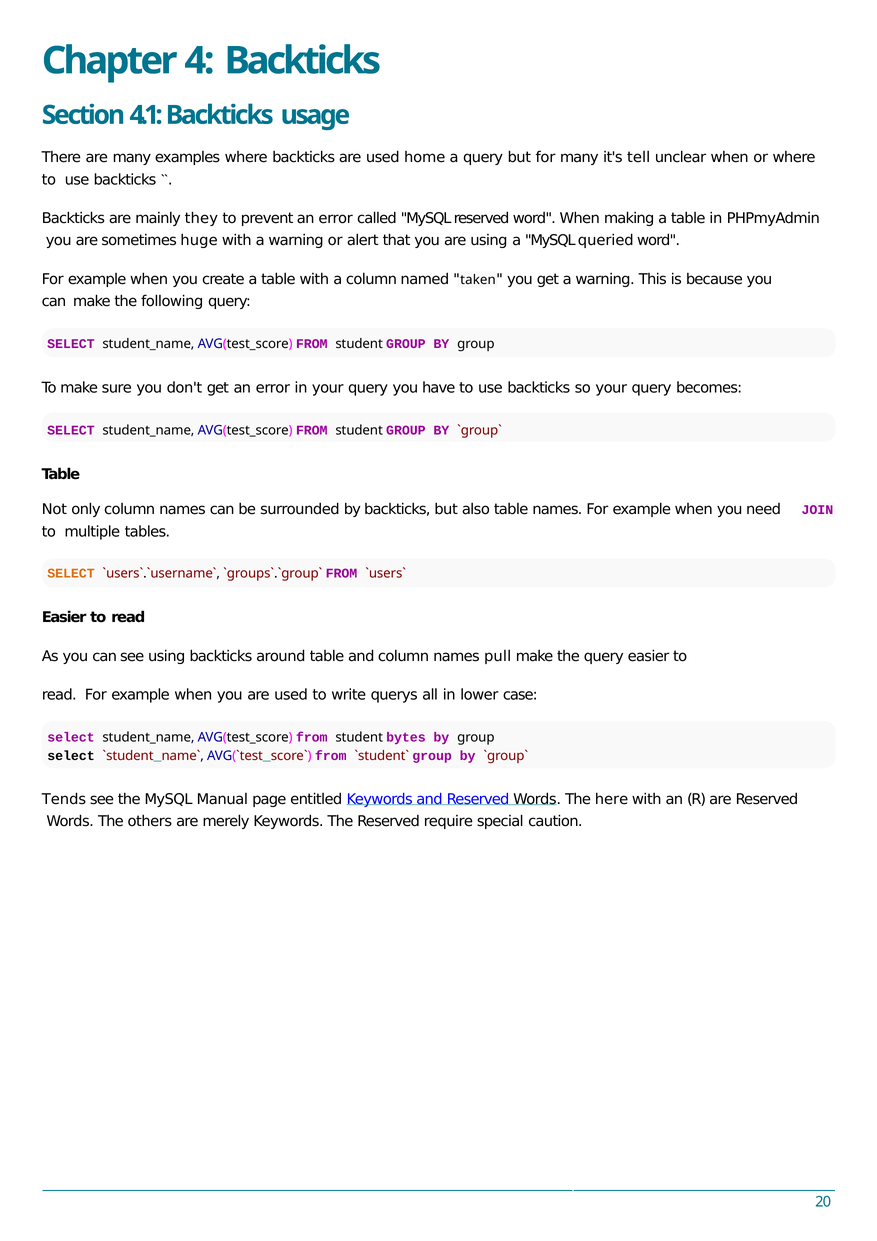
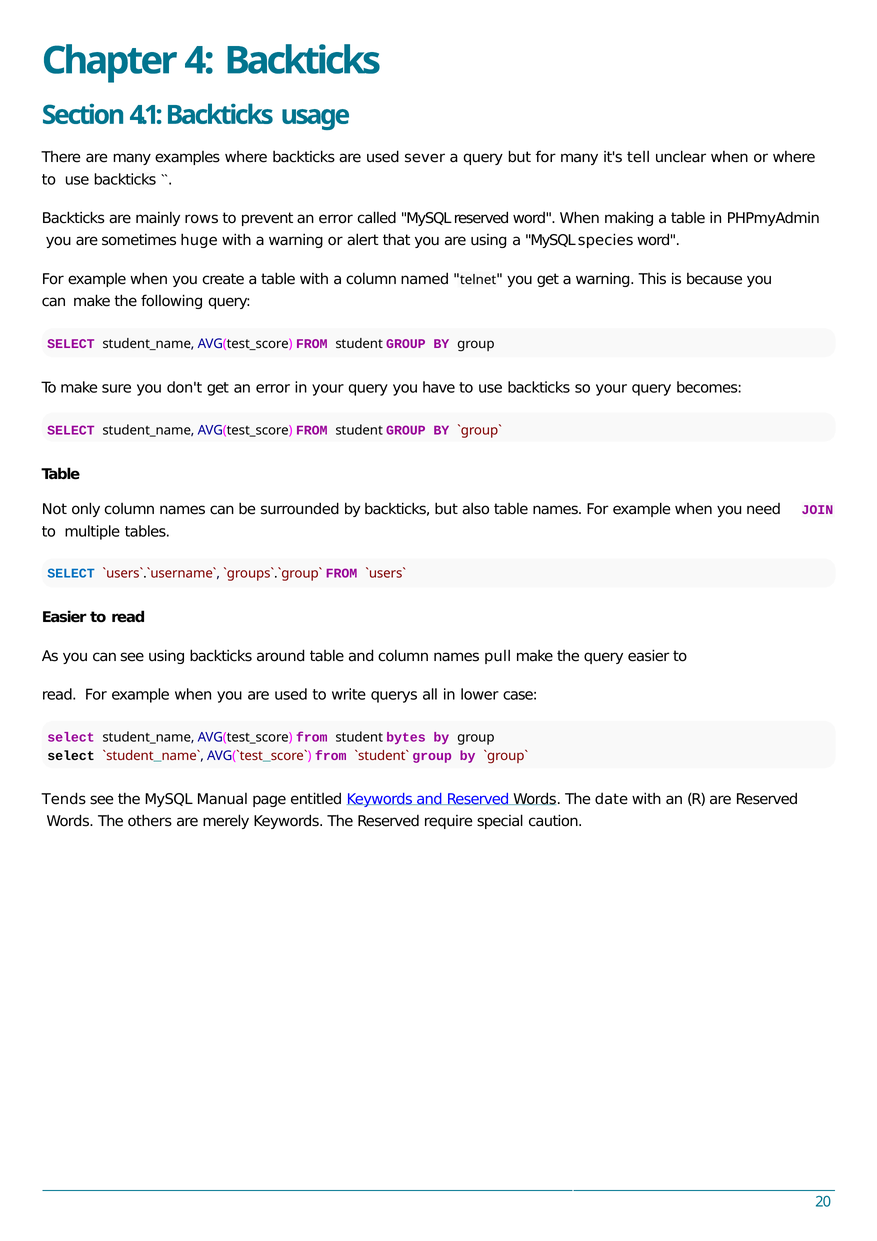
home: home -> sever
they: they -> rows
queried: queried -> species
taken: taken -> telnet
SELECT at (71, 573) colour: orange -> blue
here: here -> date
